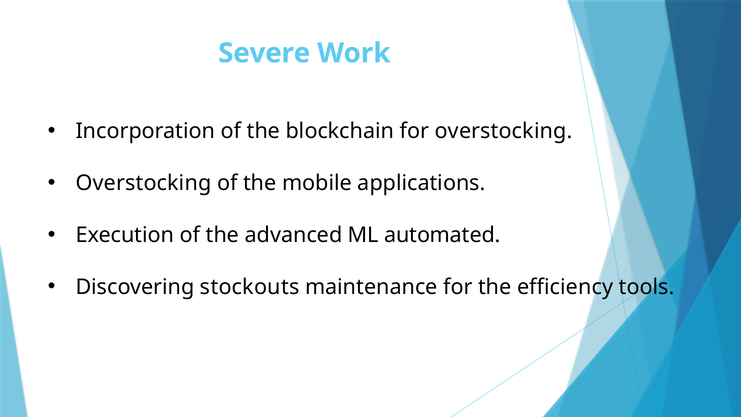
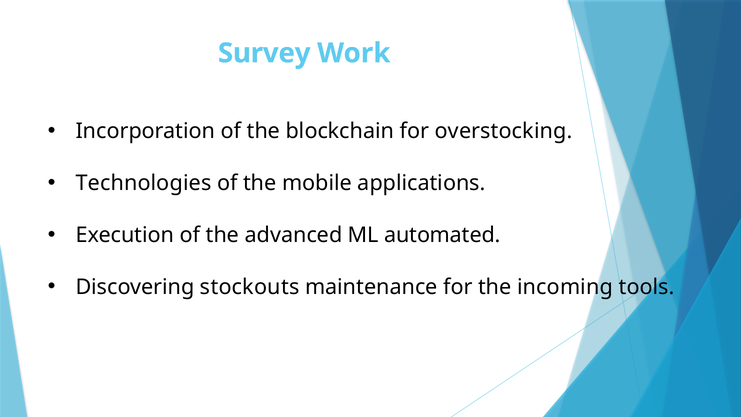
Severe: Severe -> Survey
Overstocking at (143, 183): Overstocking -> Technologies
efficiency: efficiency -> incoming
